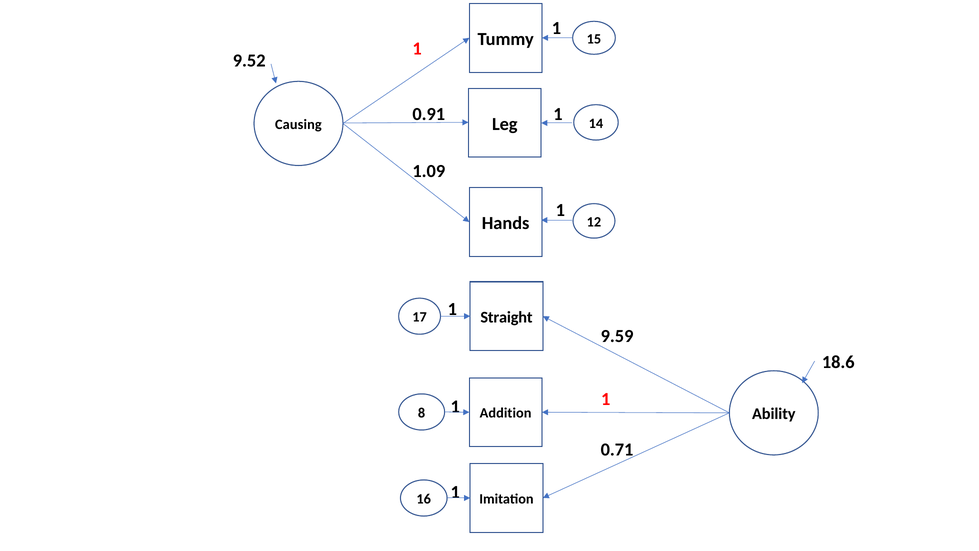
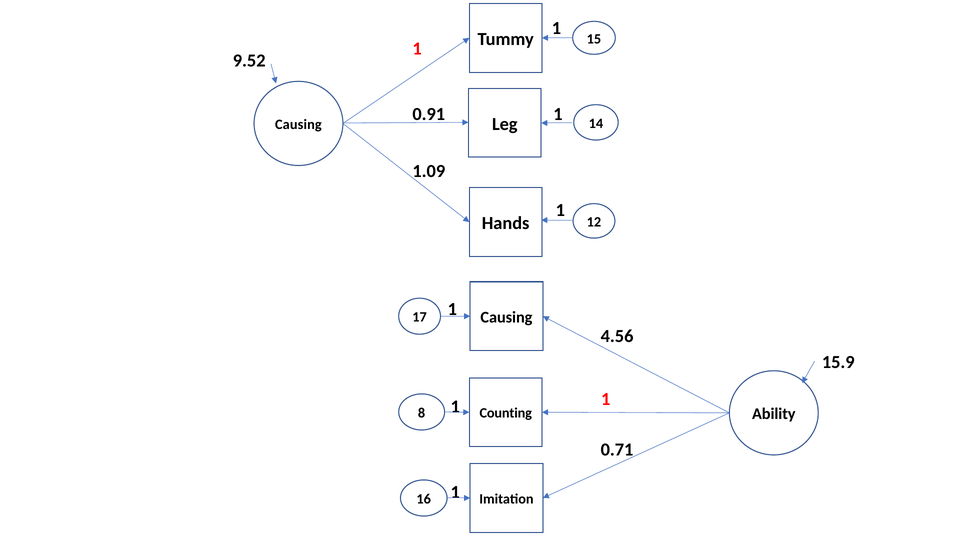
Straight at (507, 317): Straight -> Causing
9.59: 9.59 -> 4.56
18.6: 18.6 -> 15.9
Addition: Addition -> Counting
